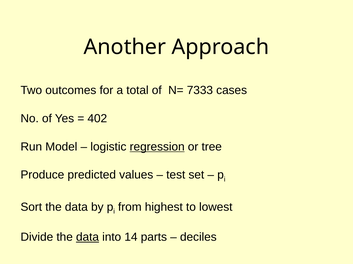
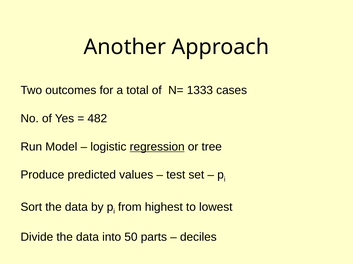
7333: 7333 -> 1333
402: 402 -> 482
data at (87, 238) underline: present -> none
14: 14 -> 50
